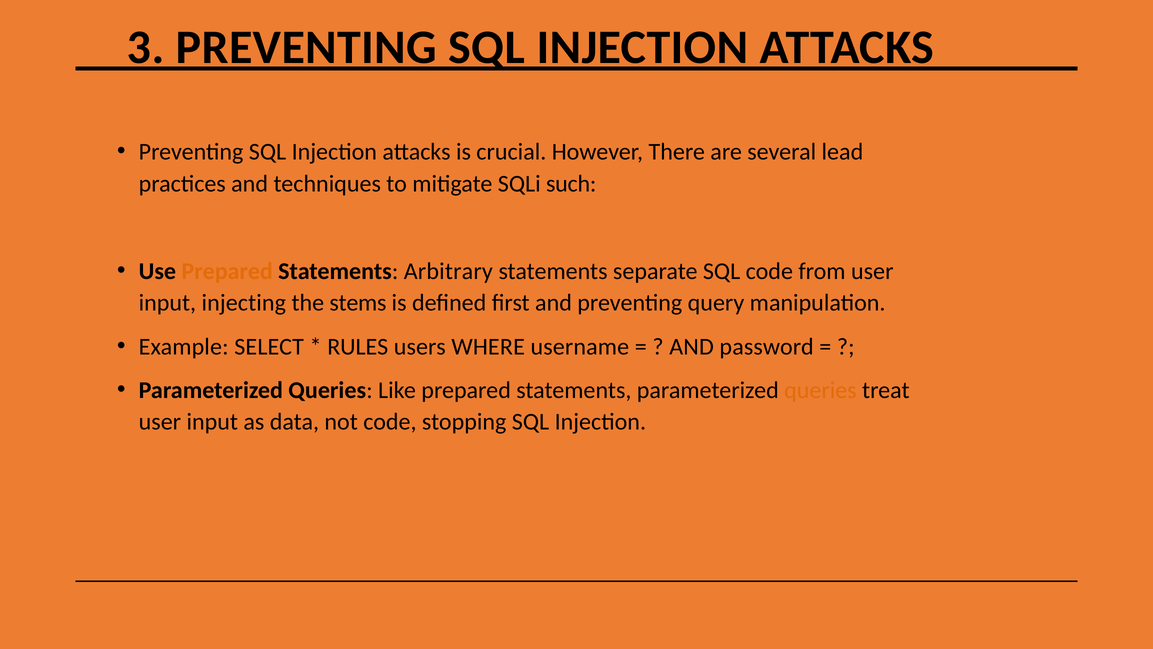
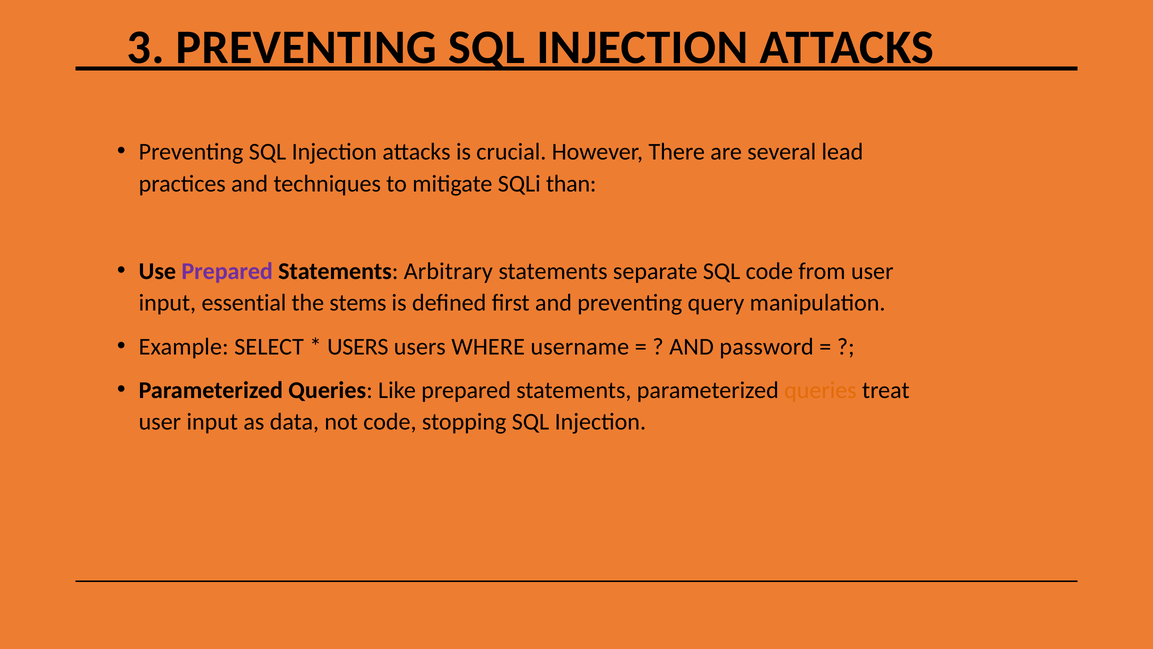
such: such -> than
Prepared at (227, 271) colour: orange -> purple
injecting: injecting -> essential
RULES at (358, 346): RULES -> USERS
